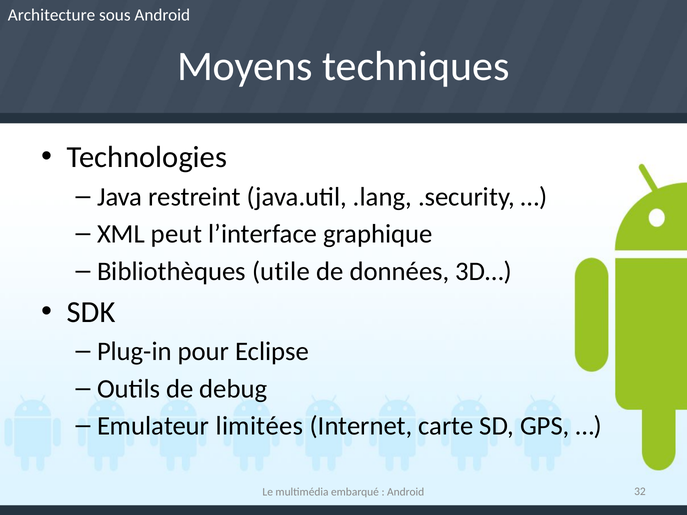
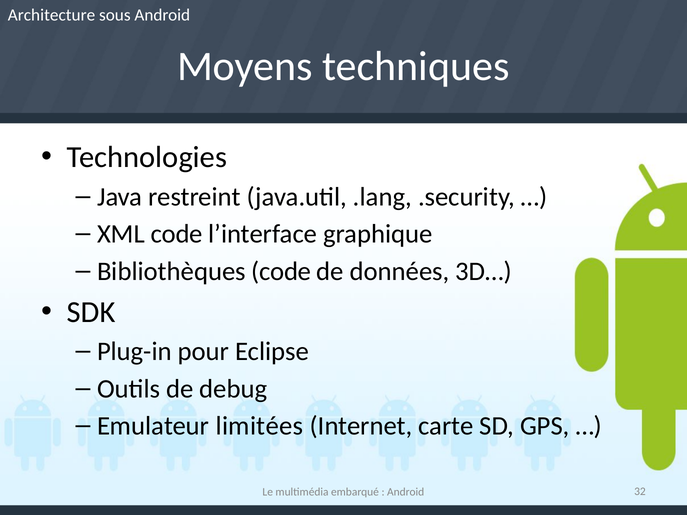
XML peut: peut -> code
Bibliothèques utile: utile -> code
